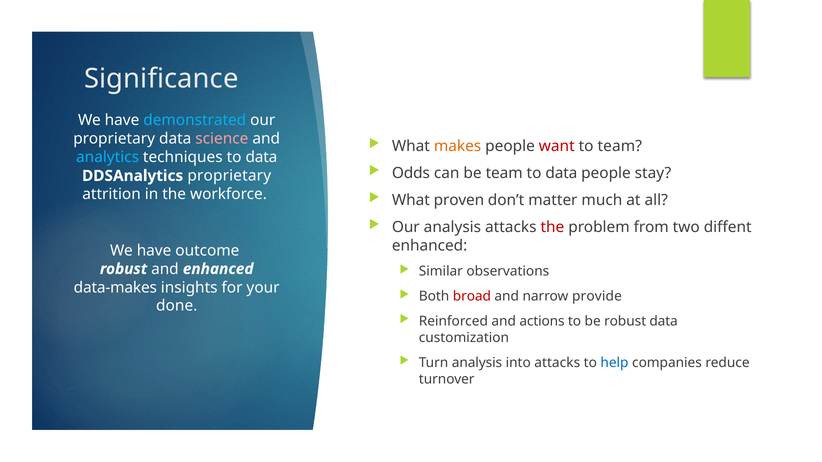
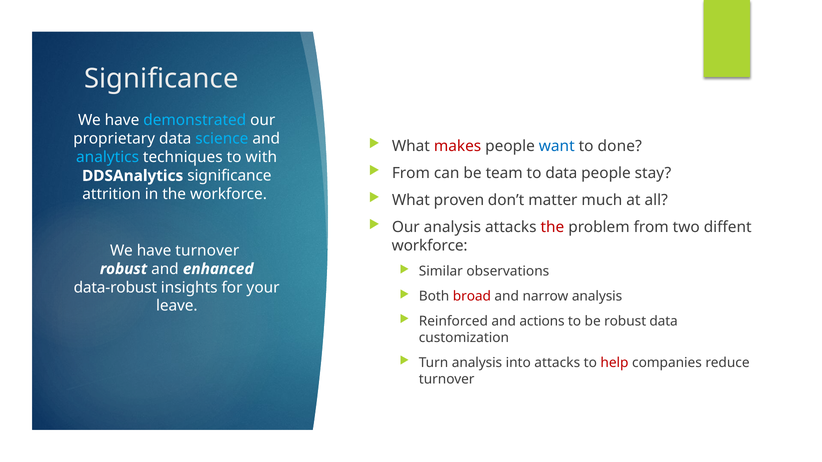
science colour: pink -> light blue
makes colour: orange -> red
want colour: red -> blue
to team: team -> done
techniques to data: data -> with
Odds at (411, 173): Odds -> From
DDSAnalytics proprietary: proprietary -> significance
enhanced at (430, 246): enhanced -> workforce
have outcome: outcome -> turnover
data-makes: data-makes -> data-robust
narrow provide: provide -> analysis
done: done -> leave
help colour: blue -> red
